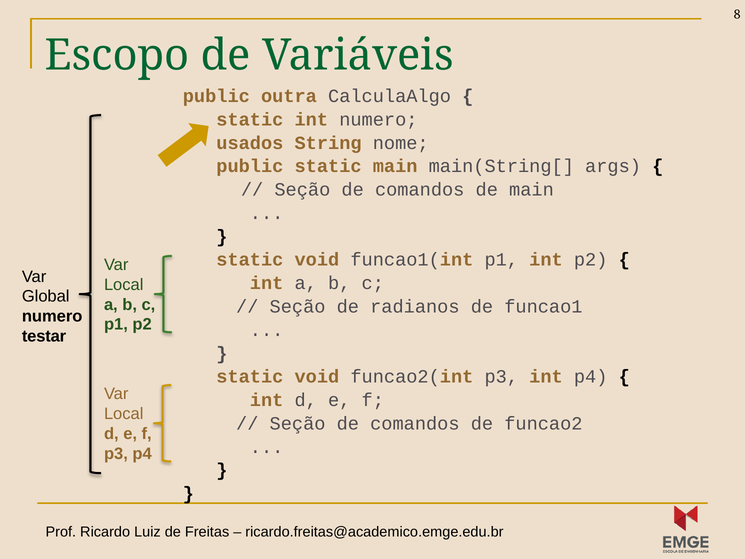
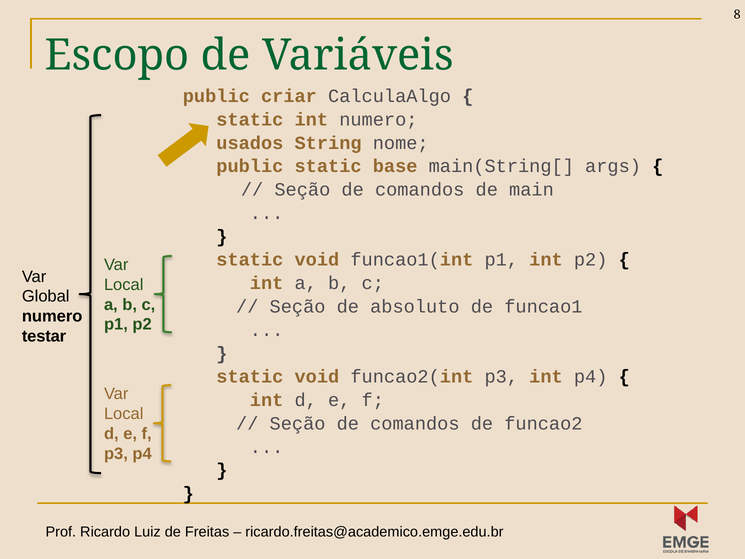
outra: outra -> criar
static main: main -> base
radianos: radianos -> absoluto
